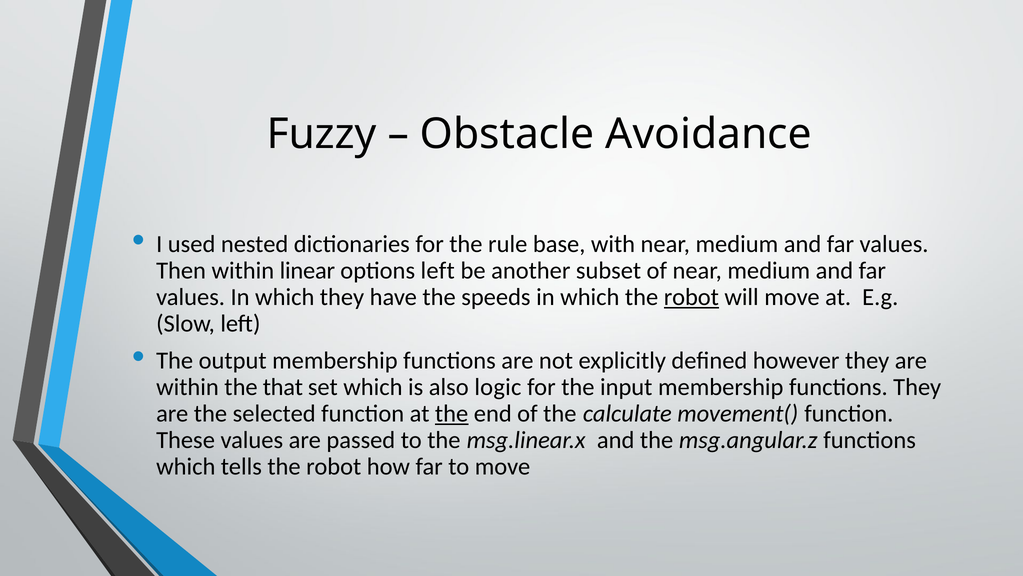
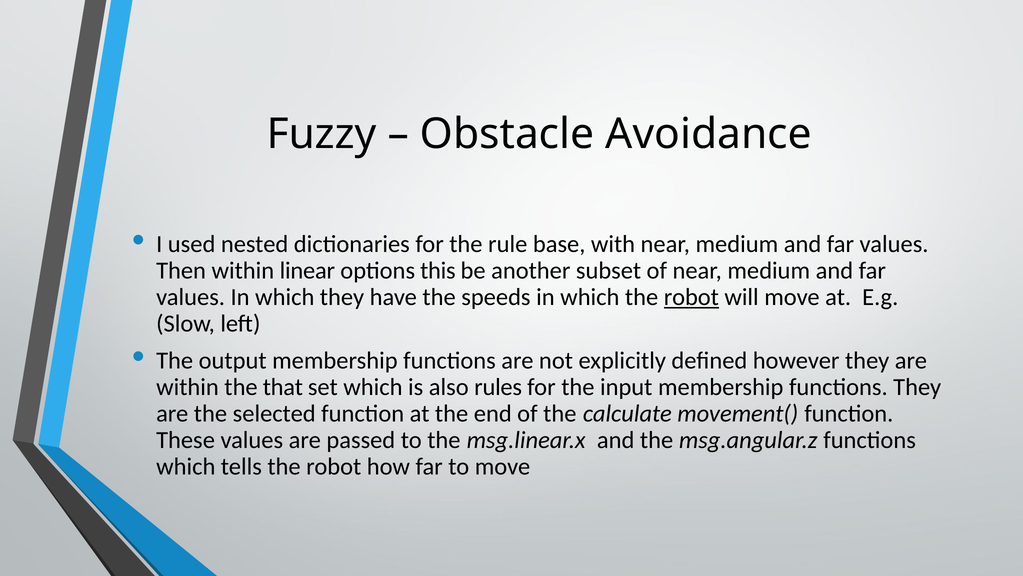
options left: left -> this
logic: logic -> rules
the at (452, 413) underline: present -> none
